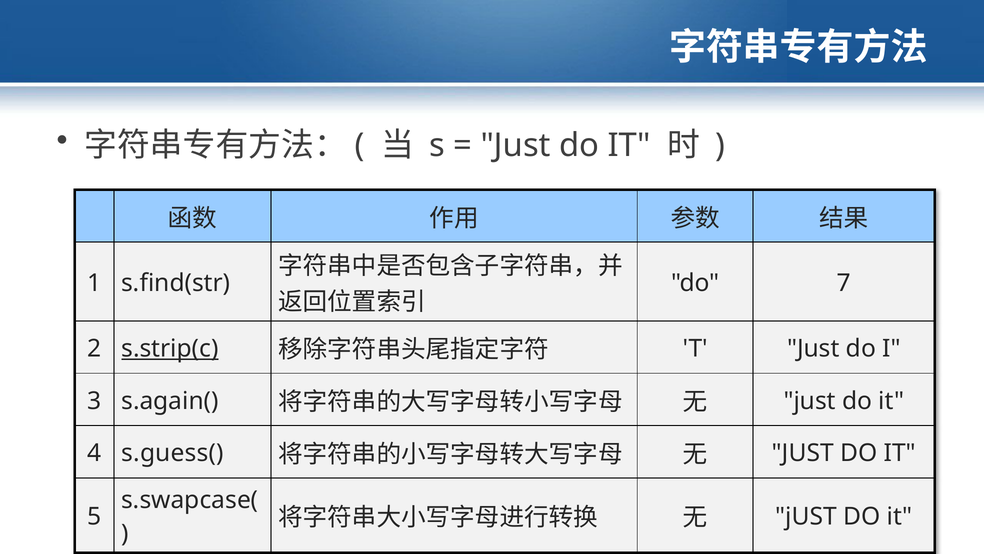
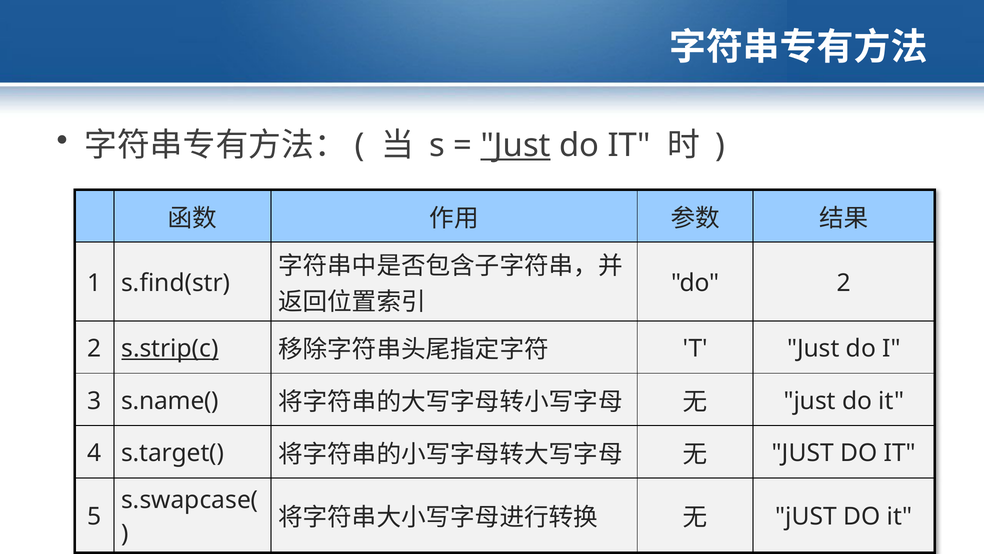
Just at (516, 145) underline: none -> present
do 7: 7 -> 2
s.again(: s.again( -> s.name(
s.guess(: s.guess( -> s.target(
